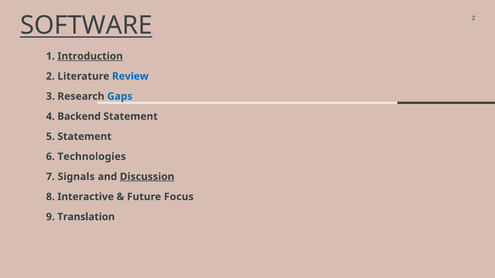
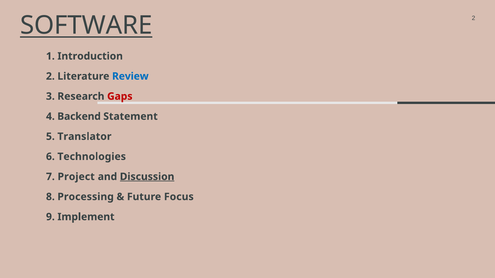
Introduction underline: present -> none
Gaps colour: blue -> red
5 Statement: Statement -> Translator
Signals: Signals -> Project
Interactive: Interactive -> Processing
Translation: Translation -> Implement
